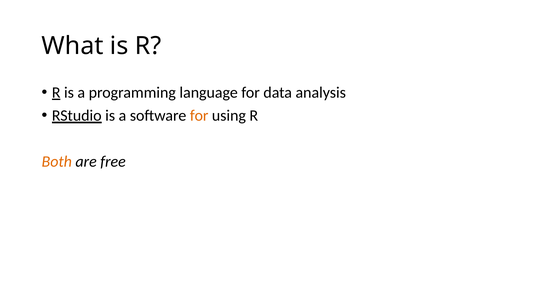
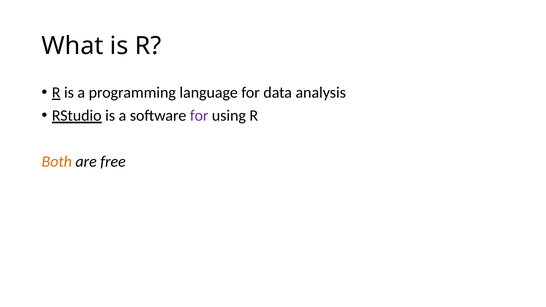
for at (199, 116) colour: orange -> purple
